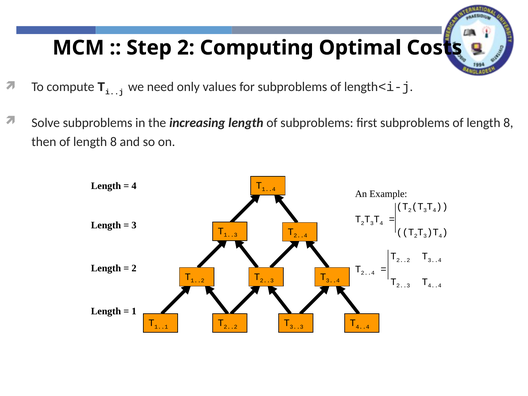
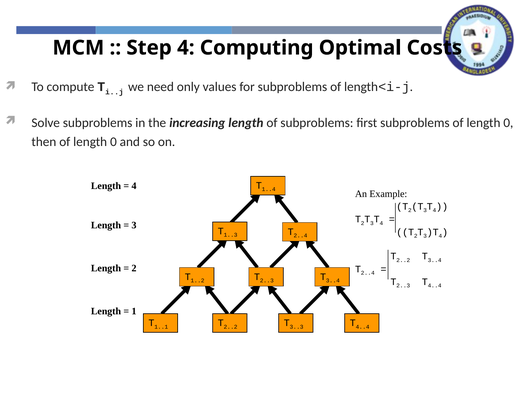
Step 2: 2 -> 4
subproblems of length 8: 8 -> 0
then of length 8: 8 -> 0
